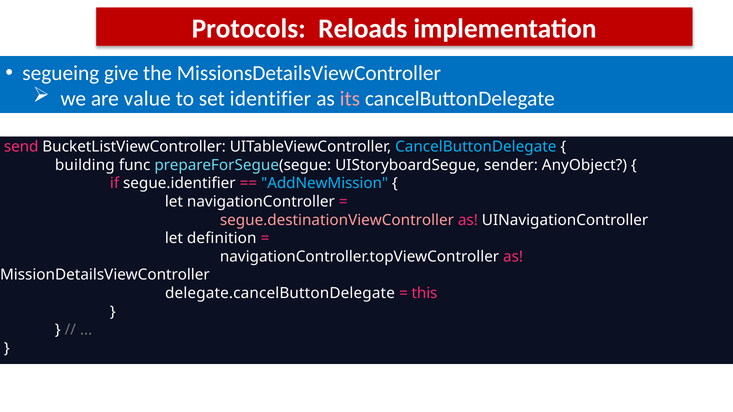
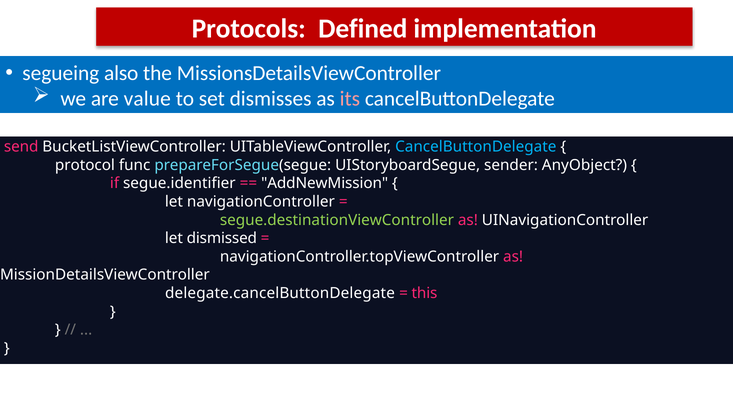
Reloads: Reloads -> Defined
give: give -> also
identifier: identifier -> dismisses
building: building -> protocol
AddNewMission colour: light blue -> white
segue.destinationViewController colour: pink -> light green
definition: definition -> dismissed
